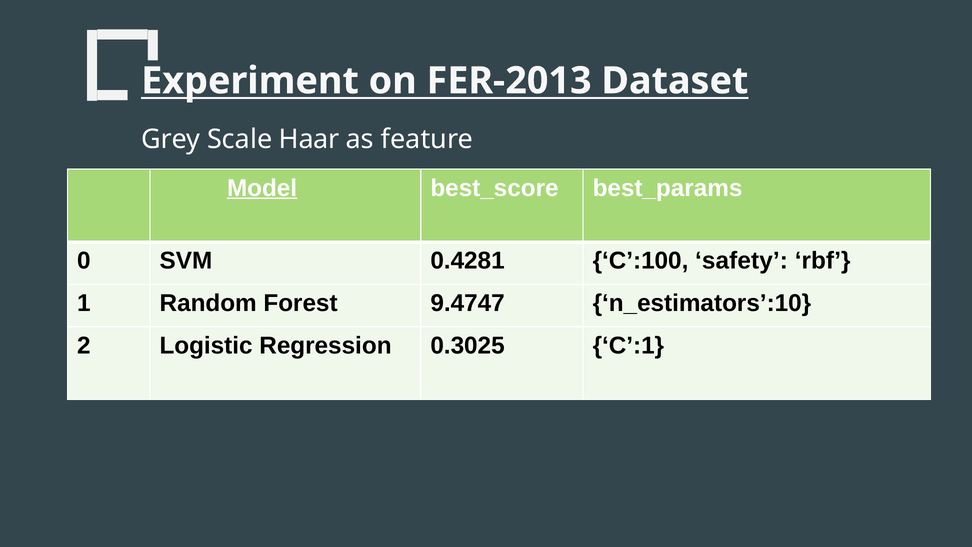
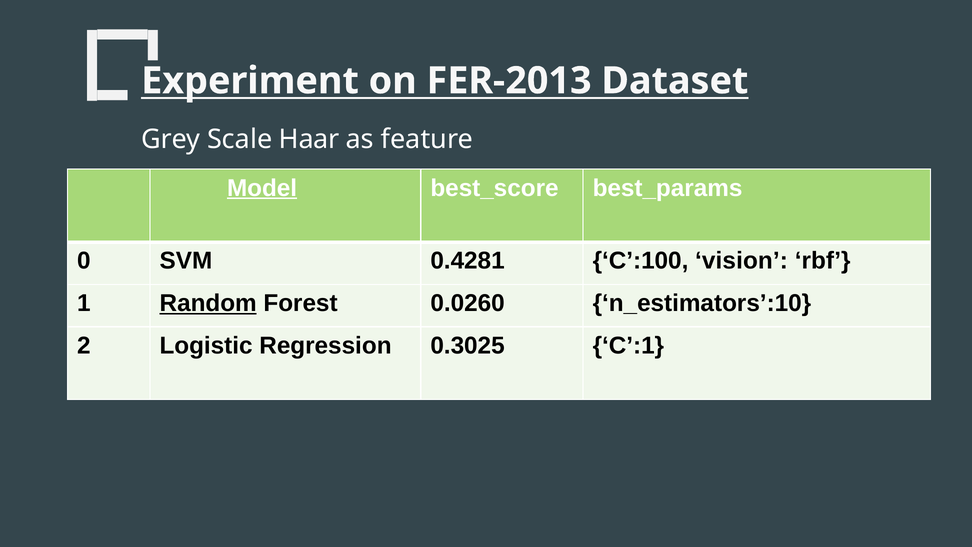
safety: safety -> vision
Random underline: none -> present
9.4747: 9.4747 -> 0.0260
